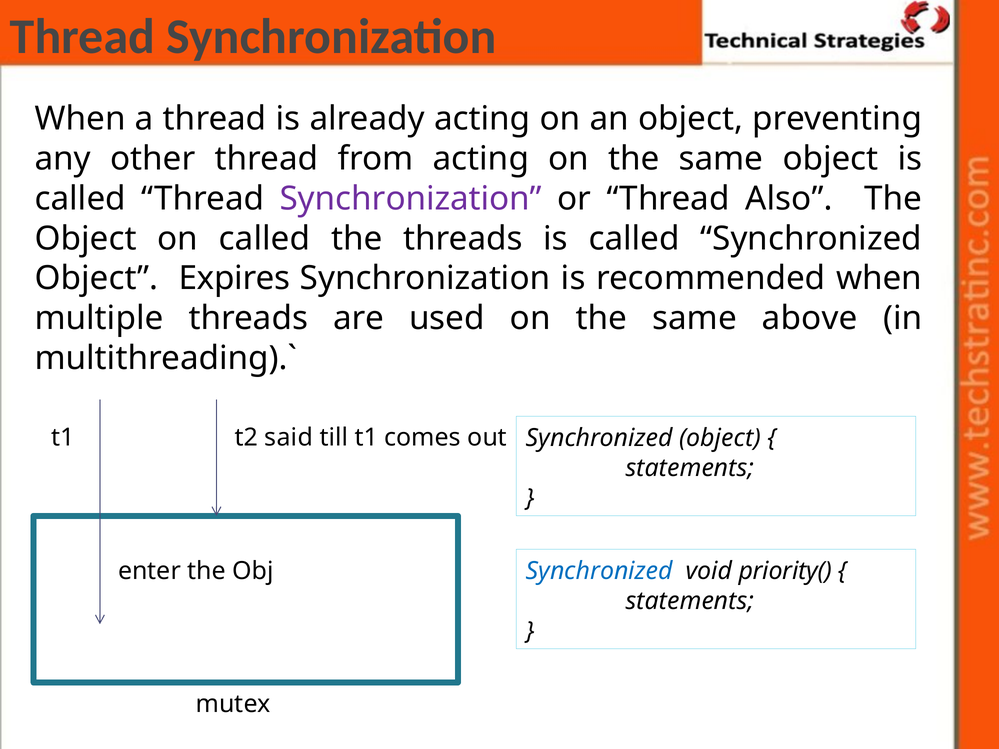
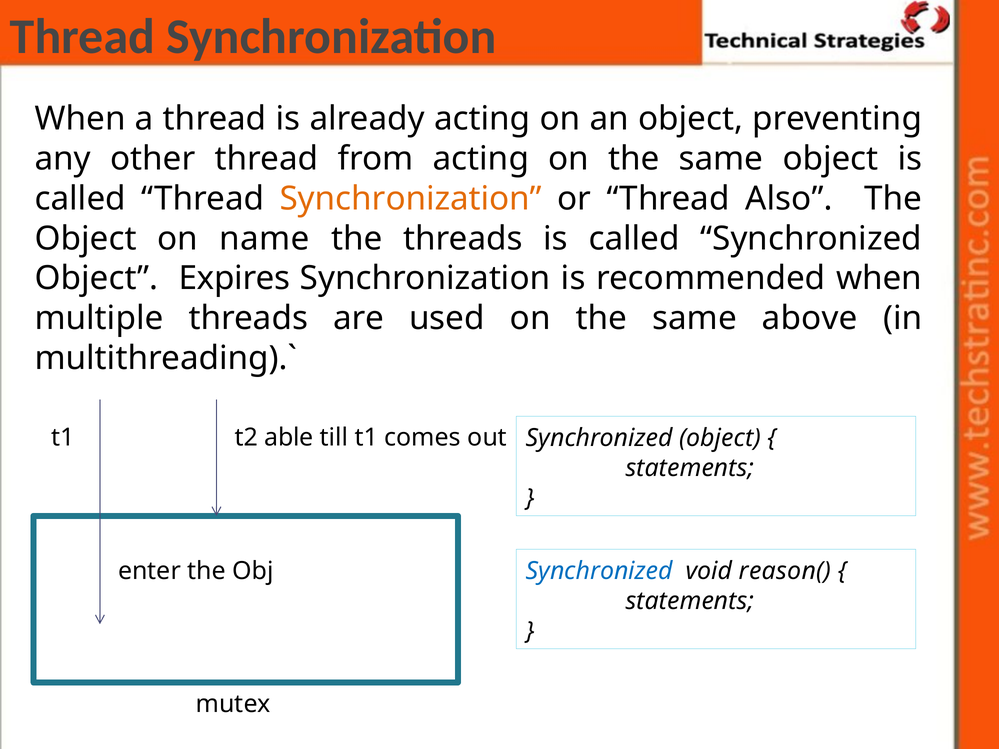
Synchronization at (411, 199) colour: purple -> orange
on called: called -> name
said: said -> able
priority(: priority( -> reason(
